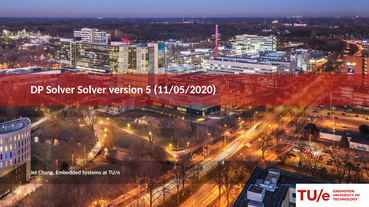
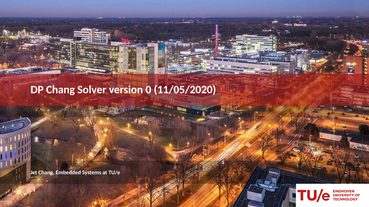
DP Solver: Solver -> Chang
5: 5 -> 0
